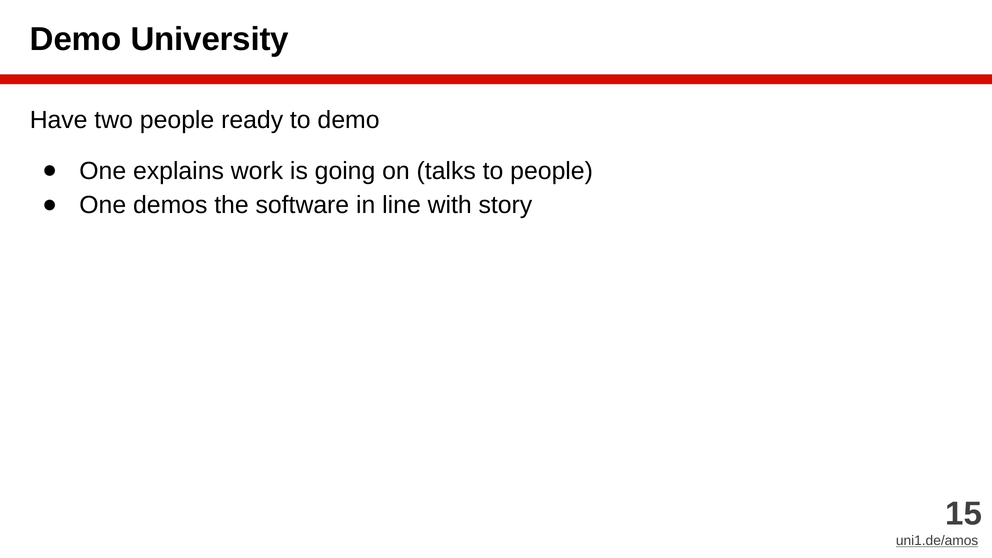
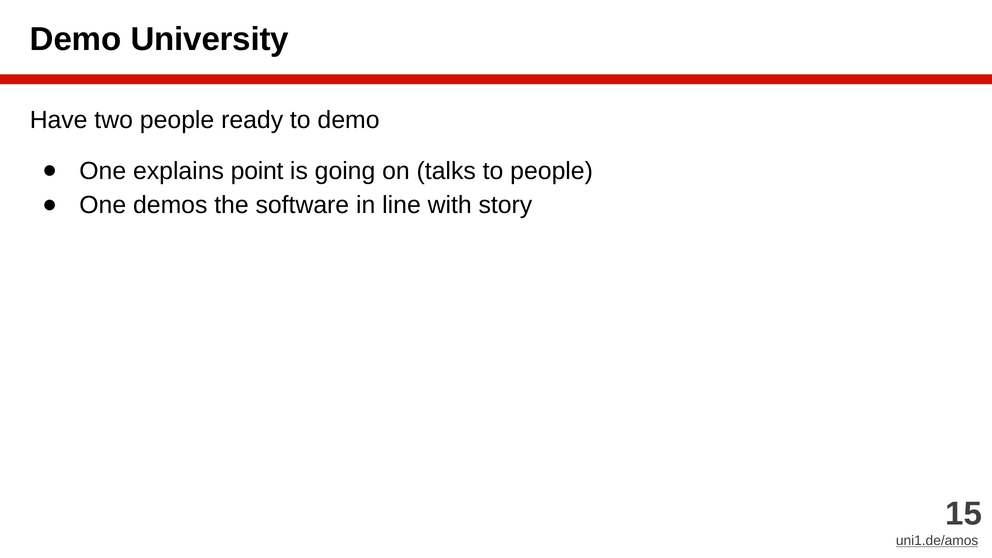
work: work -> point
